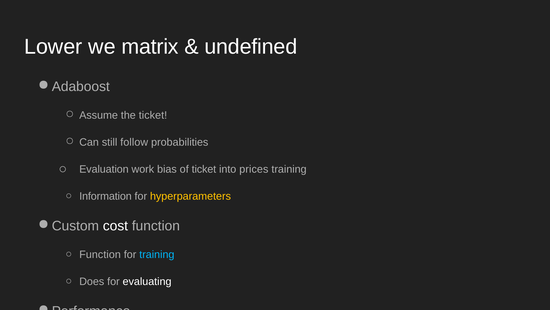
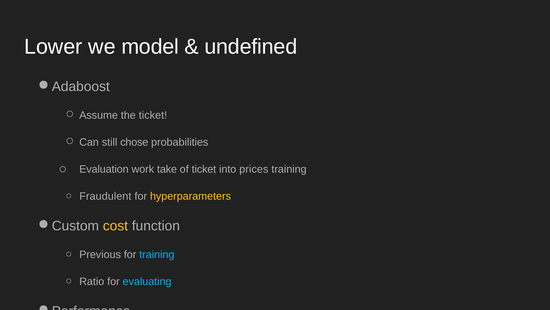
we matrix: matrix -> model
follow: follow -> chose
bias: bias -> take
Information at (105, 196): Information -> Fraudulent
cost colour: white -> yellow
Function at (100, 254): Function -> Previous
Does: Does -> Ratio
evaluating colour: white -> light blue
